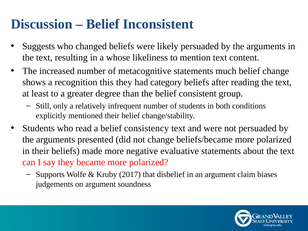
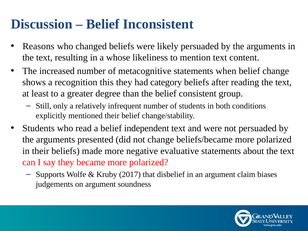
Suggests: Suggests -> Reasons
much: much -> when
consistency: consistency -> independent
